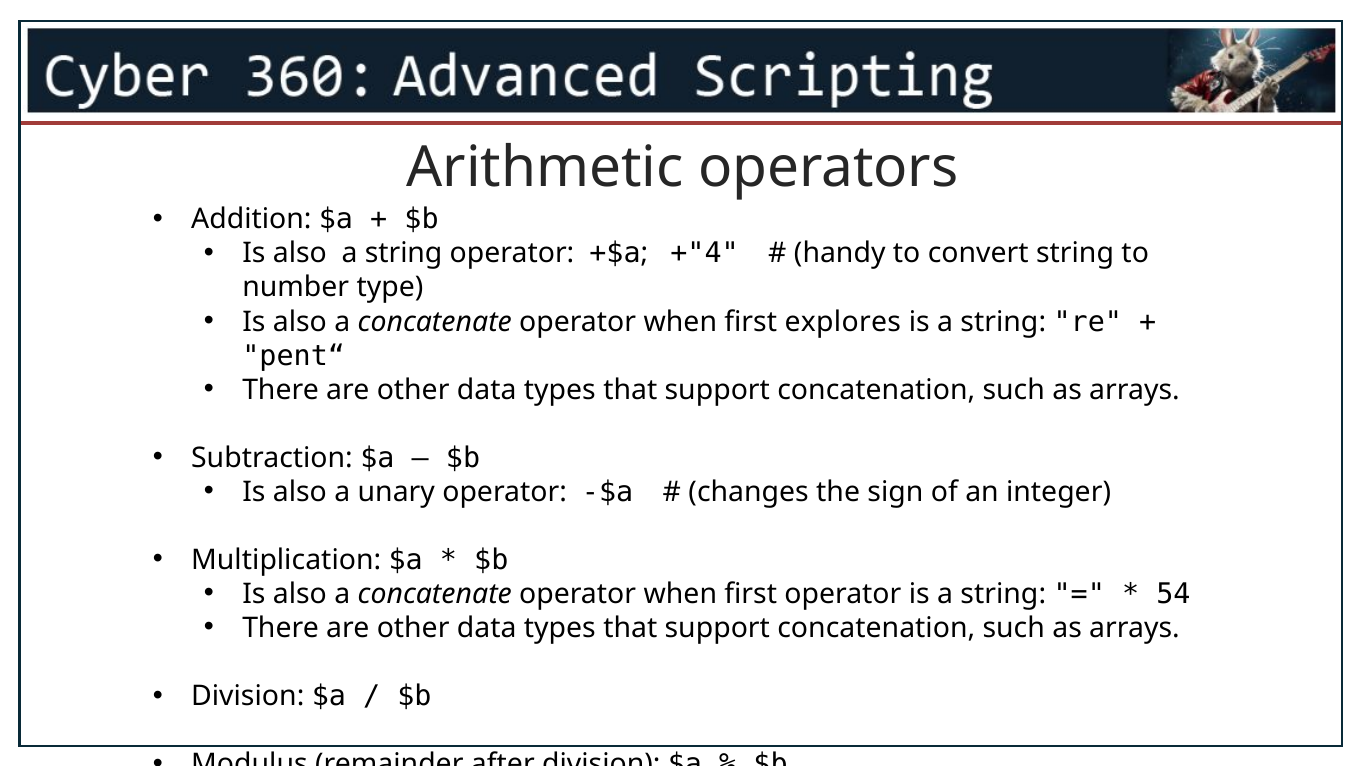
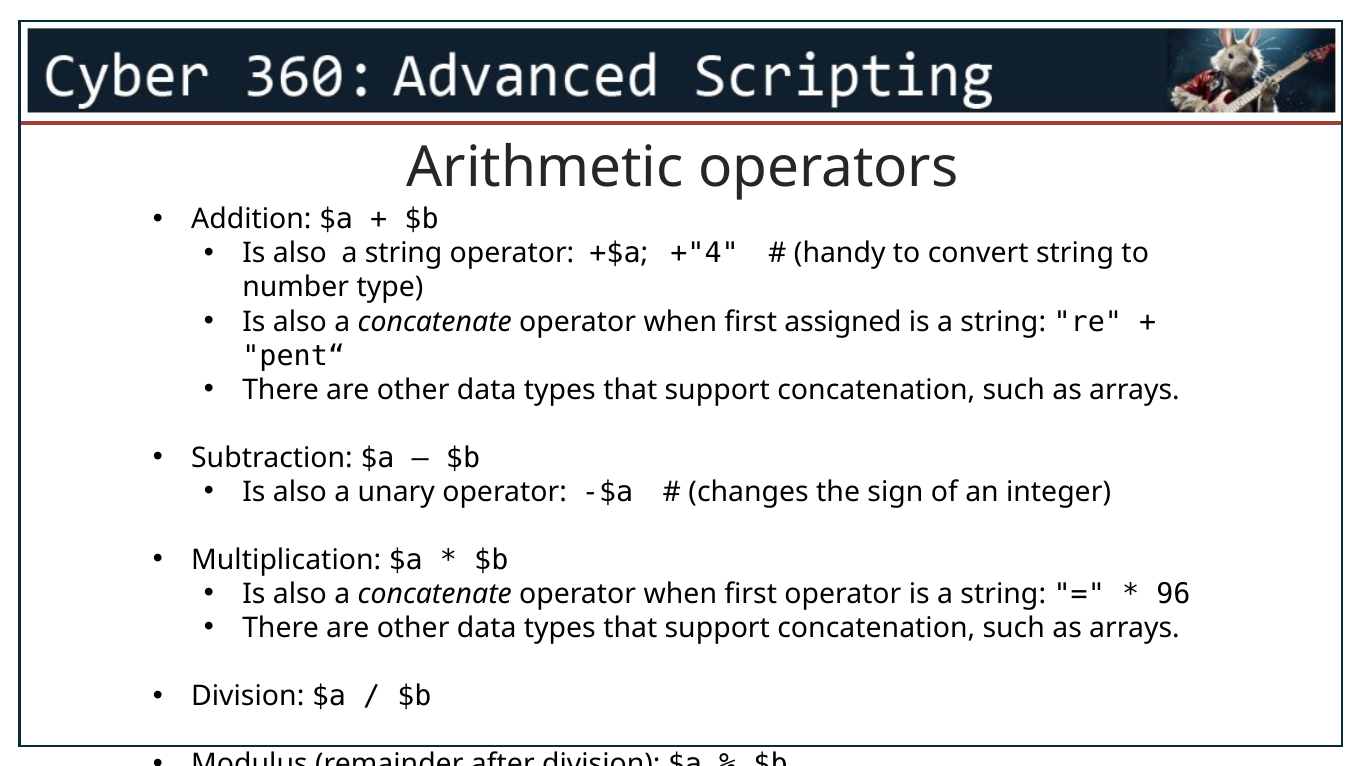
explores: explores -> assigned
54: 54 -> 96
